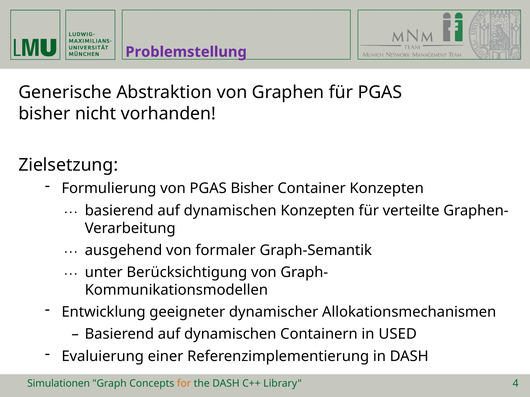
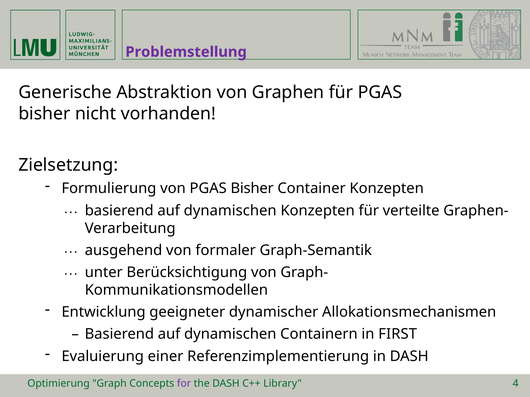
USED: USED -> FIRST
Simulationen: Simulationen -> Optimierung
for colour: orange -> purple
